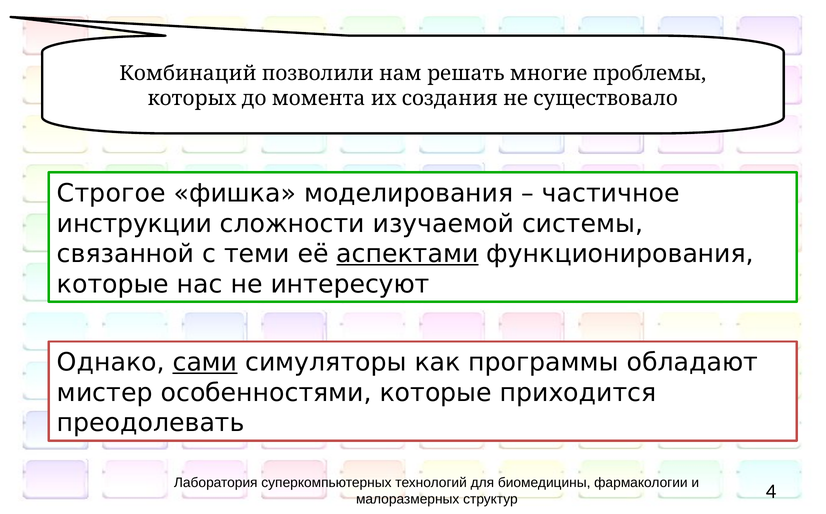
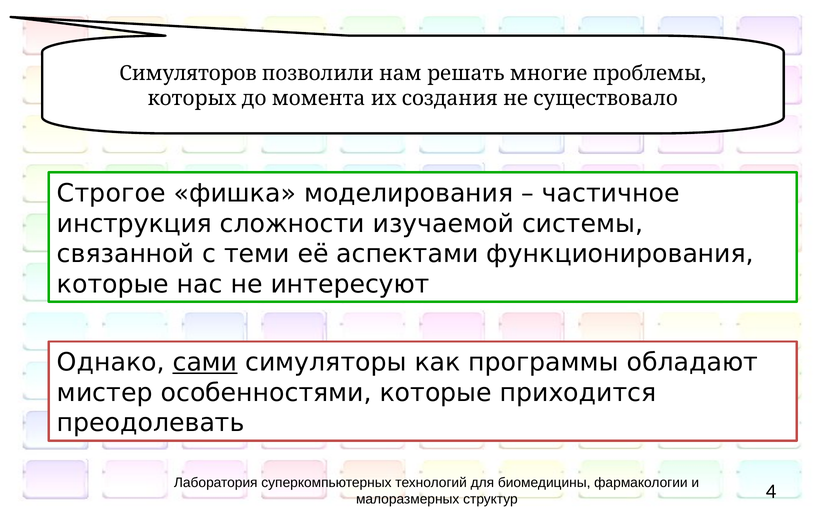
Комбинаций: Комбинаций -> Симуляторов
инструкции: инструкции -> инструкция
аспектами underline: present -> none
